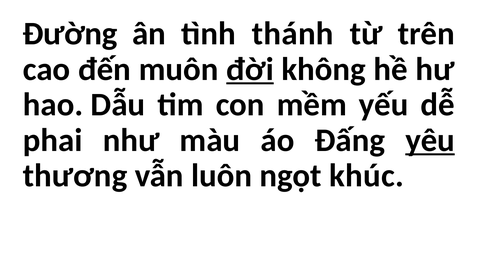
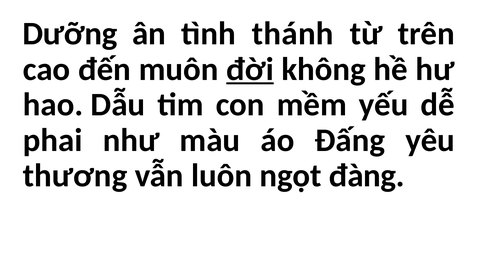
Đường: Đường -> Dưỡng
yêu underline: present -> none
khúc: khúc -> đàng
